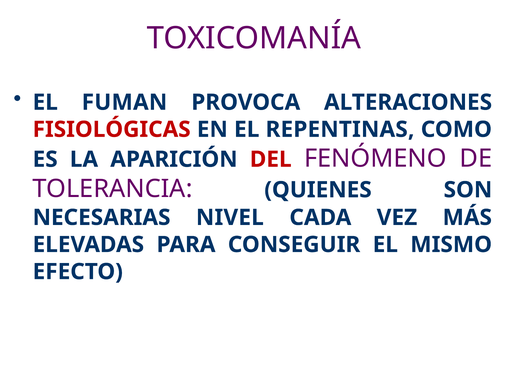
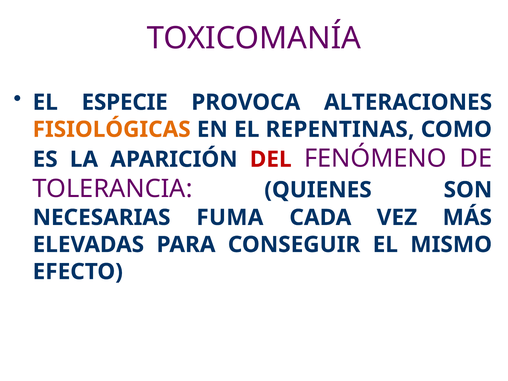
FUMAN: FUMAN -> ESPECIE
FISIOLÓGICAS colour: red -> orange
NIVEL: NIVEL -> FUMA
